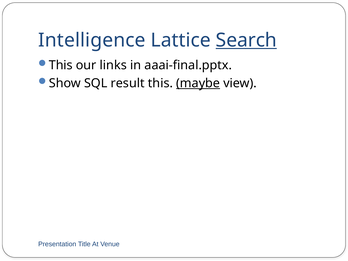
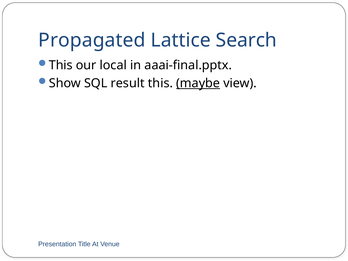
Intelligence: Intelligence -> Propagated
Search underline: present -> none
links: links -> local
